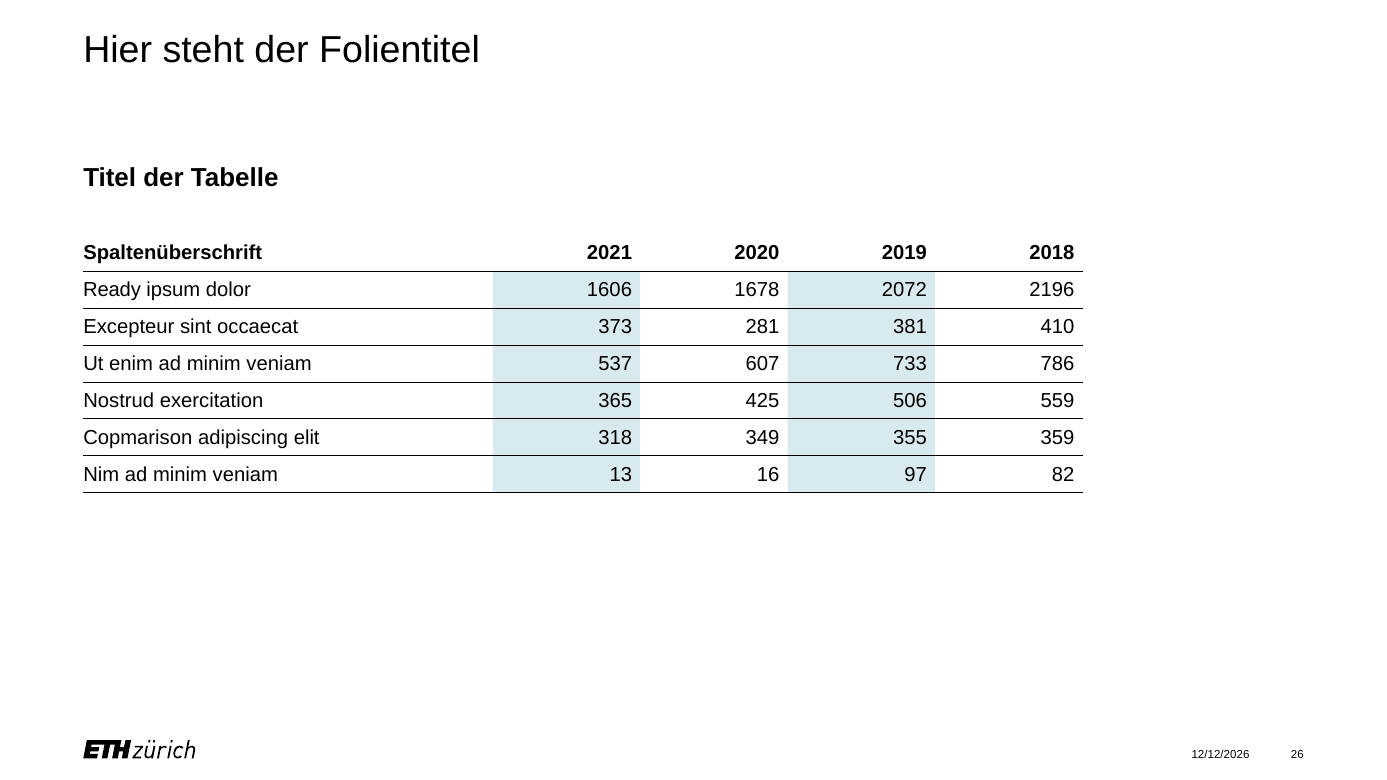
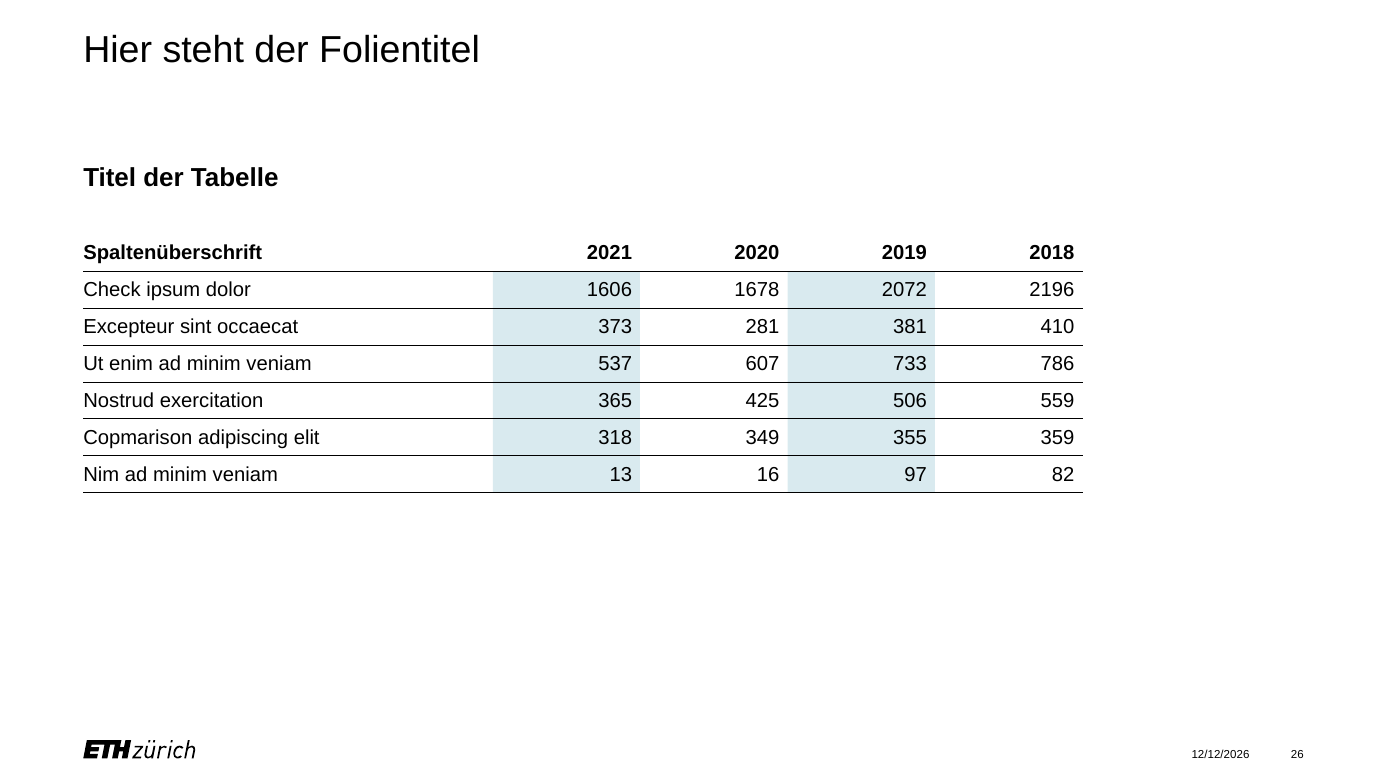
Ready: Ready -> Check
